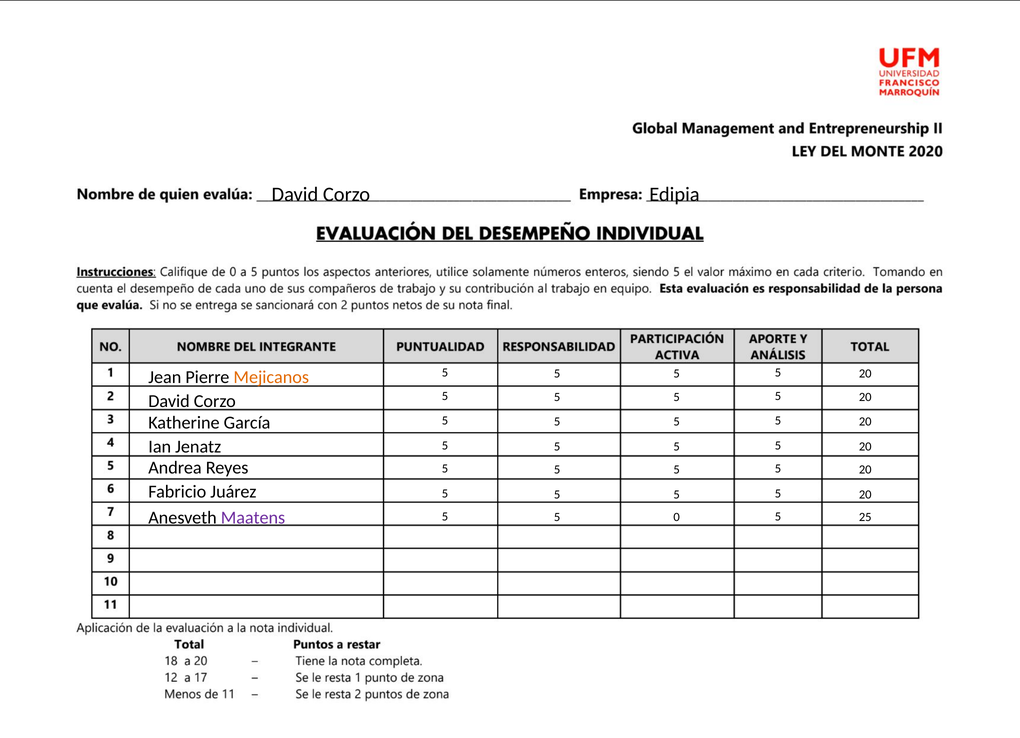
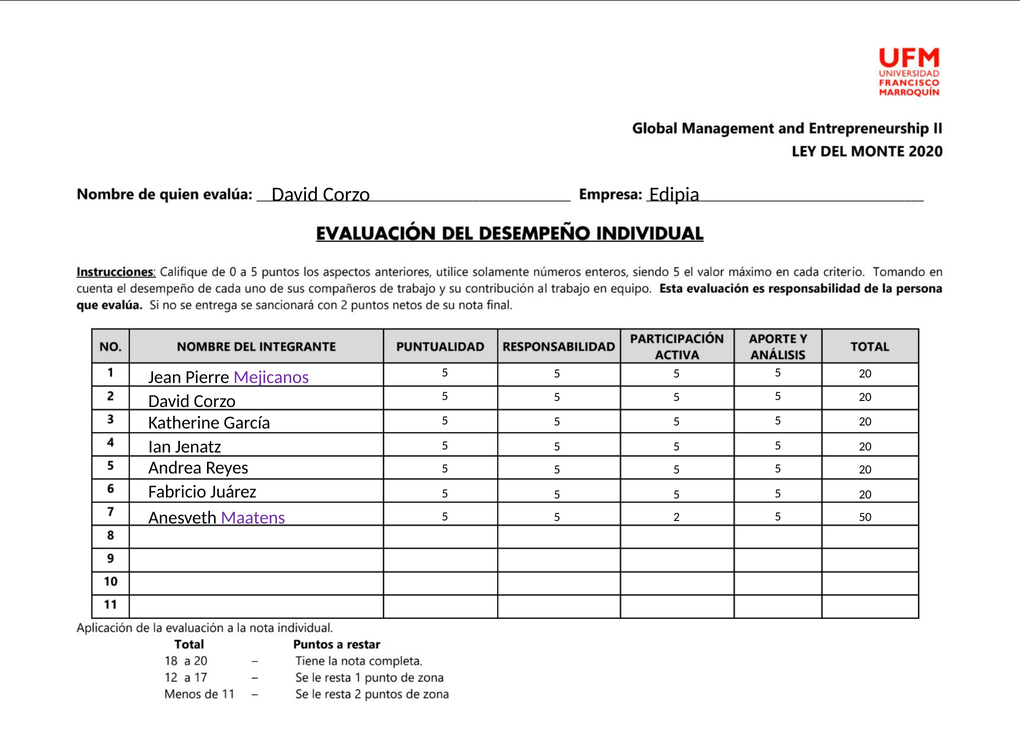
Mejicanos colour: orange -> purple
0: 0 -> 2
25: 25 -> 50
